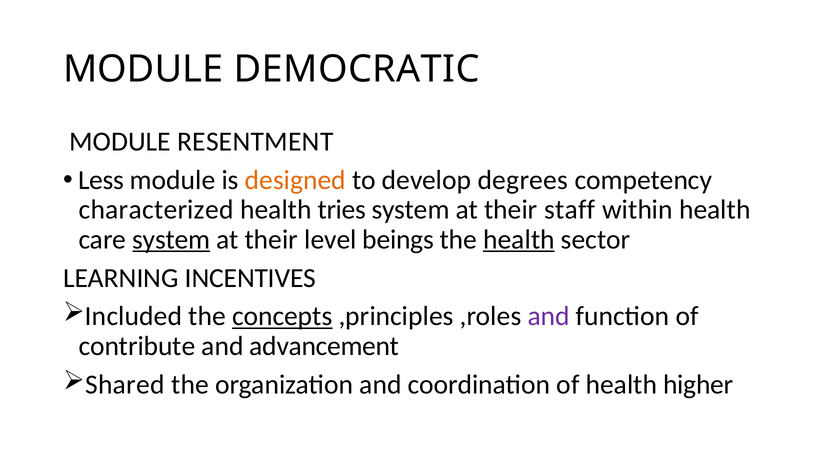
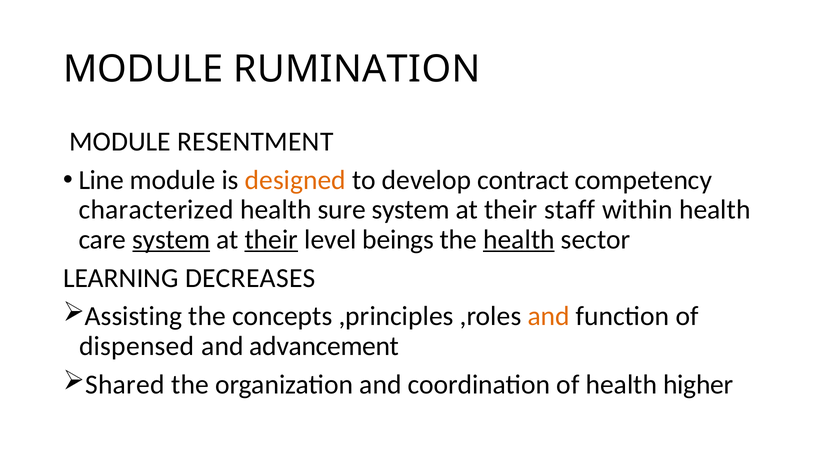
DEMOCRATIC: DEMOCRATIC -> RUMINATION
Less: Less -> Line
degrees: degrees -> contract
tries: tries -> sure
their at (271, 240) underline: none -> present
INCENTIVES: INCENTIVES -> DECREASES
Included: Included -> Assisting
concepts underline: present -> none
and at (549, 316) colour: purple -> orange
contribute: contribute -> dispensed
